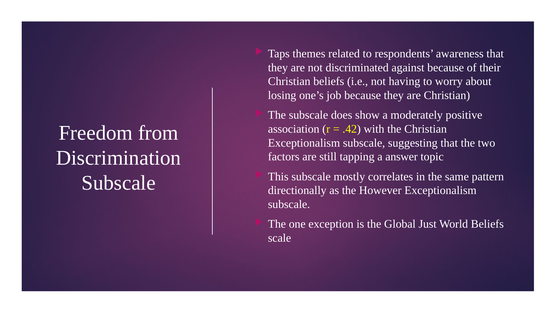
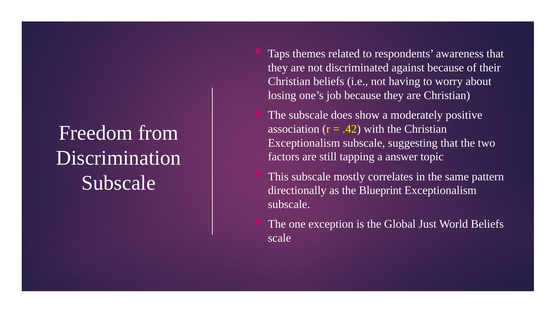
However: However -> Blueprint
